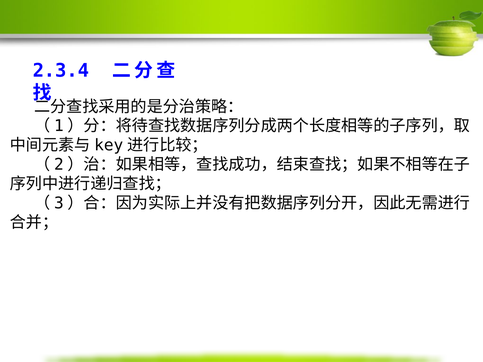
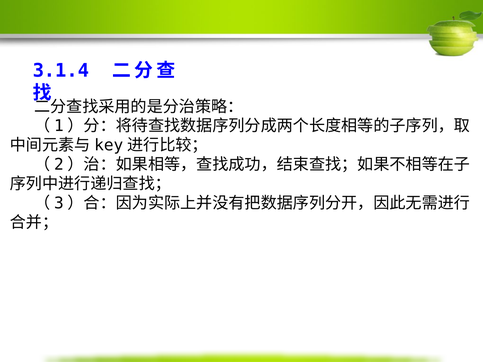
2.3.4: 2.3.4 -> 3.1.4
